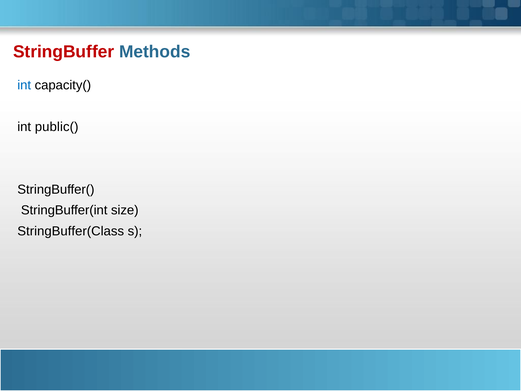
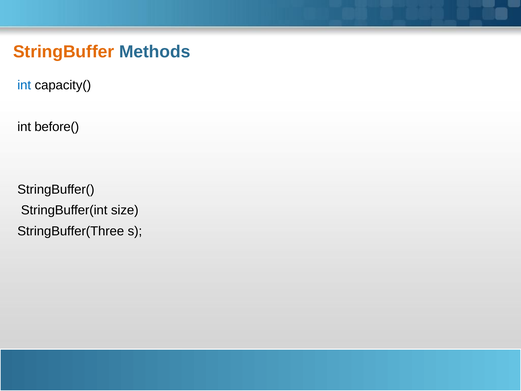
StringBuffer colour: red -> orange
public(: public( -> before(
StringBuffer(Class: StringBuffer(Class -> StringBuffer(Three
